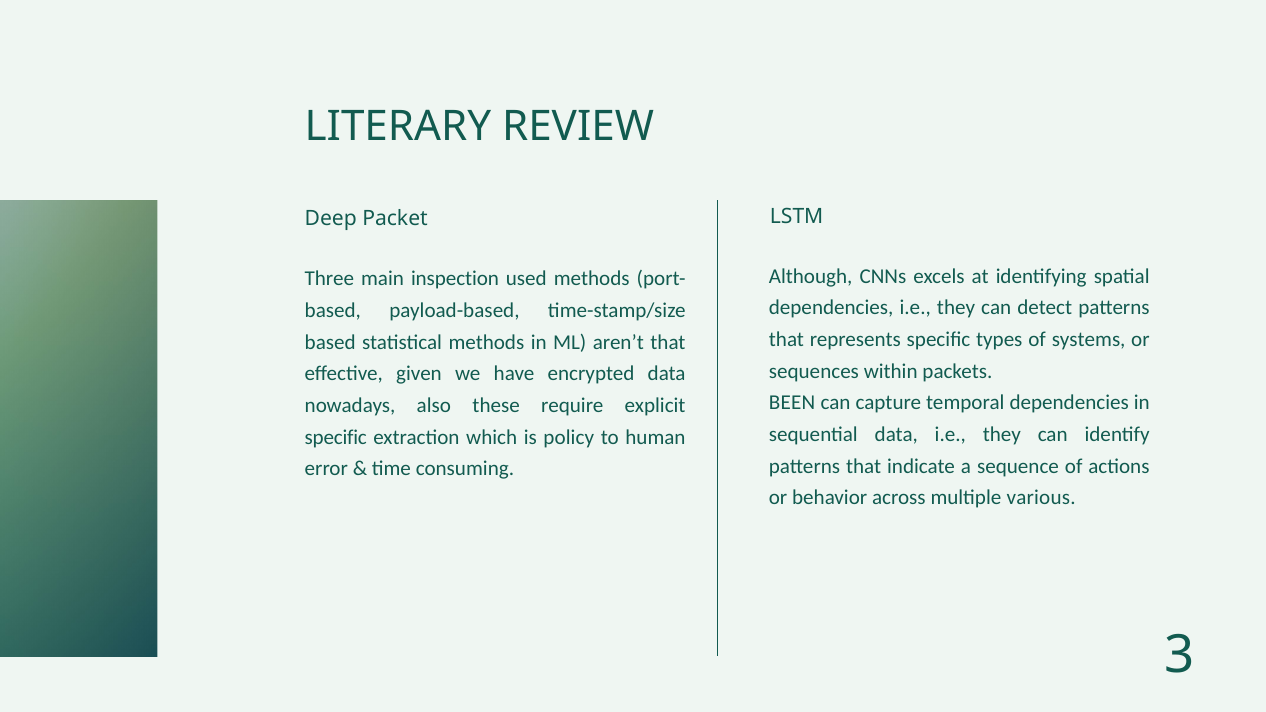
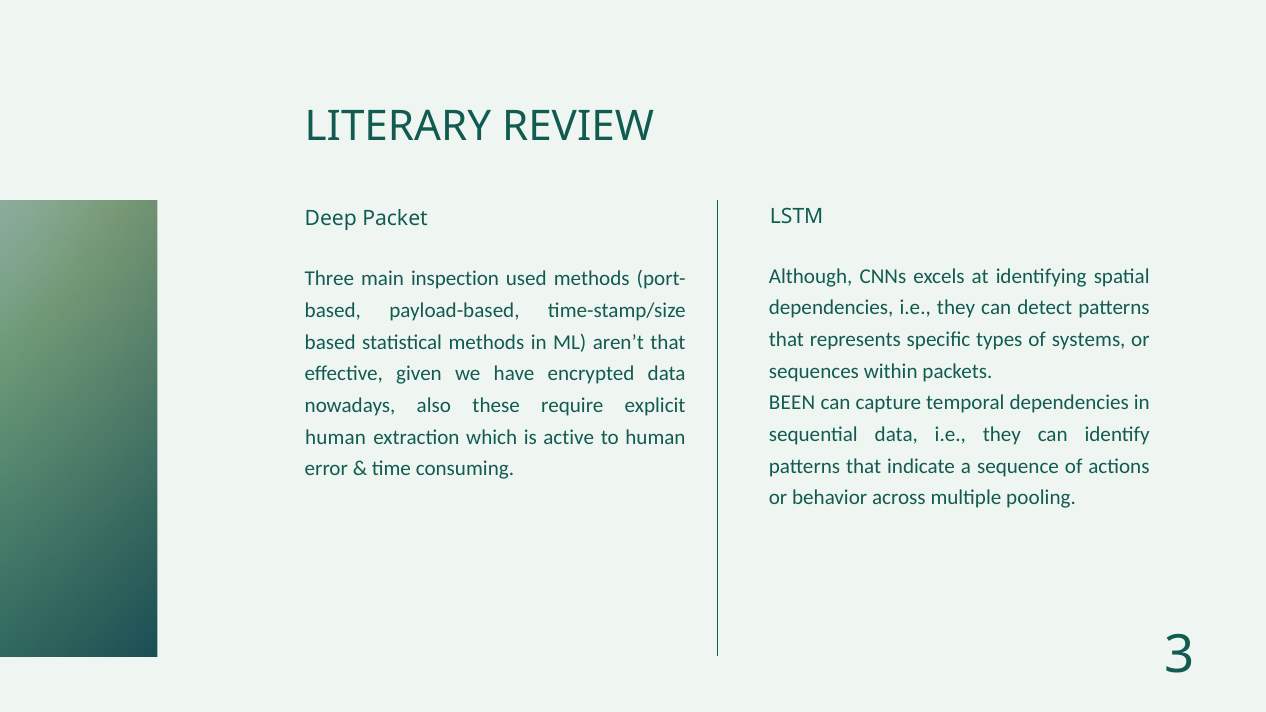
specific at (336, 437): specific -> human
policy: policy -> active
various: various -> pooling
